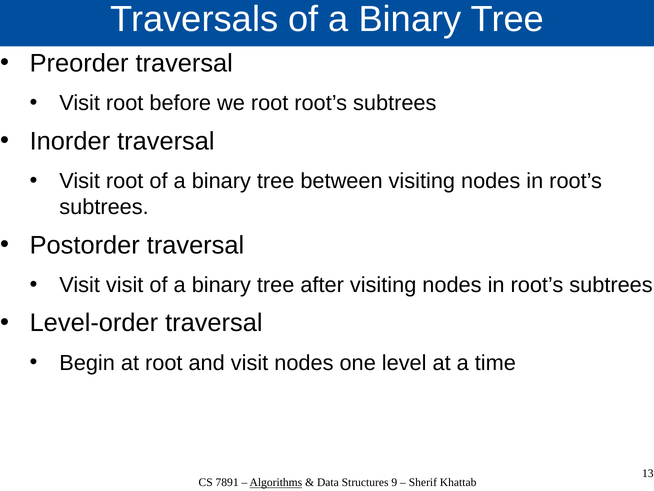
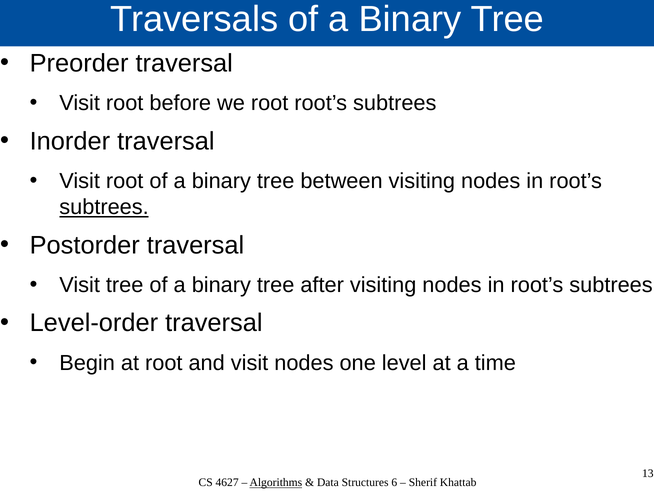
subtrees at (104, 207) underline: none -> present
Visit visit: visit -> tree
7891: 7891 -> 4627
9: 9 -> 6
